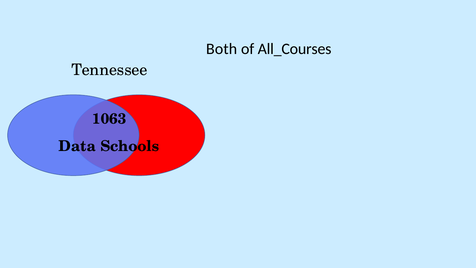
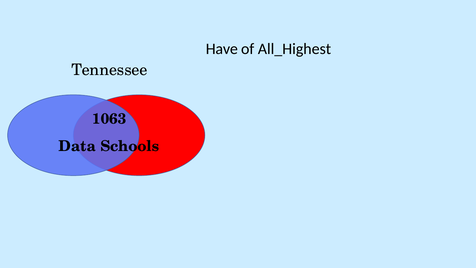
Both: Both -> Have
All_Courses: All_Courses -> All_Highest
